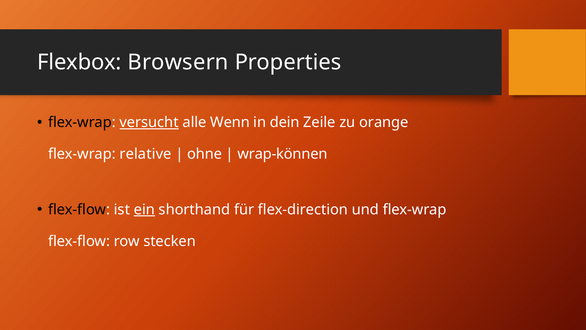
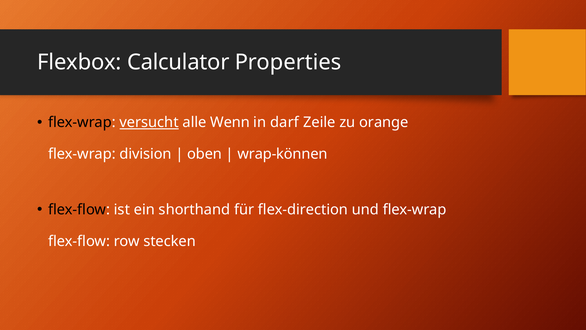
Browsern: Browsern -> Calculator
dein: dein -> darf
relative: relative -> division
ohne: ohne -> oben
ein underline: present -> none
